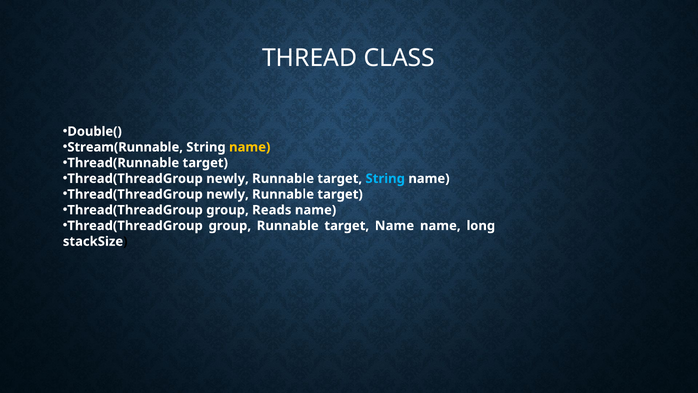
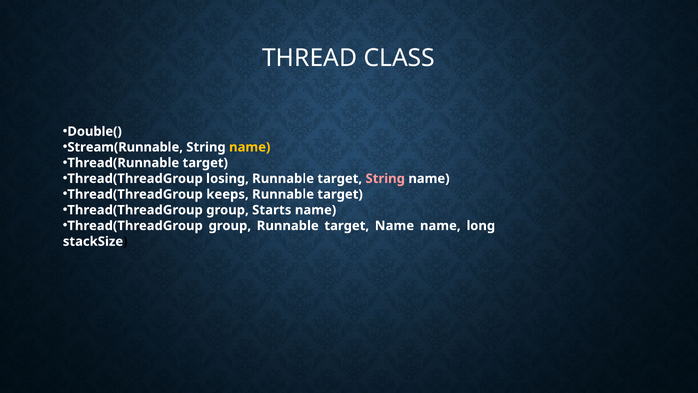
newly at (228, 178): newly -> losing
String at (385, 178) colour: light blue -> pink
newly at (228, 194): newly -> keeps
Reads: Reads -> Starts
